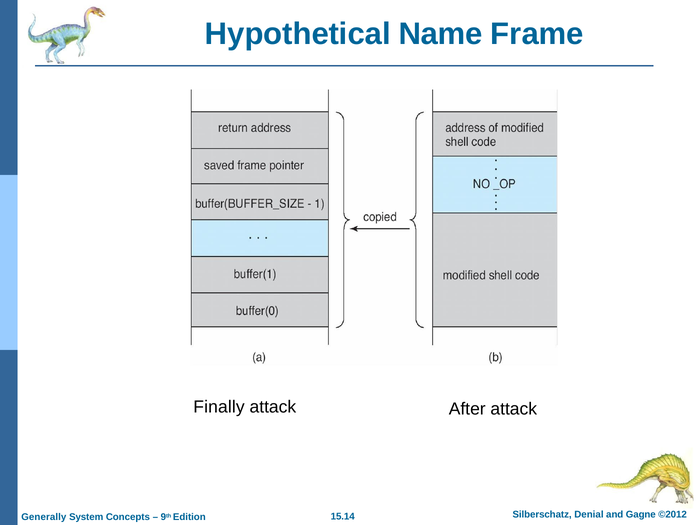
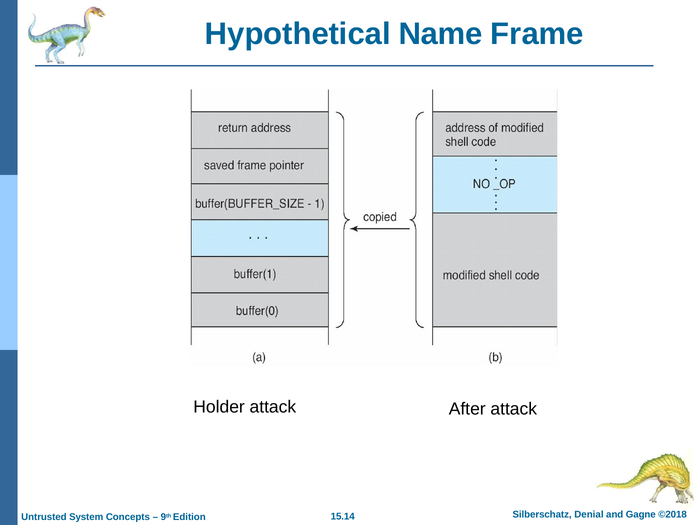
Finally: Finally -> Holder
©2012: ©2012 -> ©2018
Generally: Generally -> Untrusted
